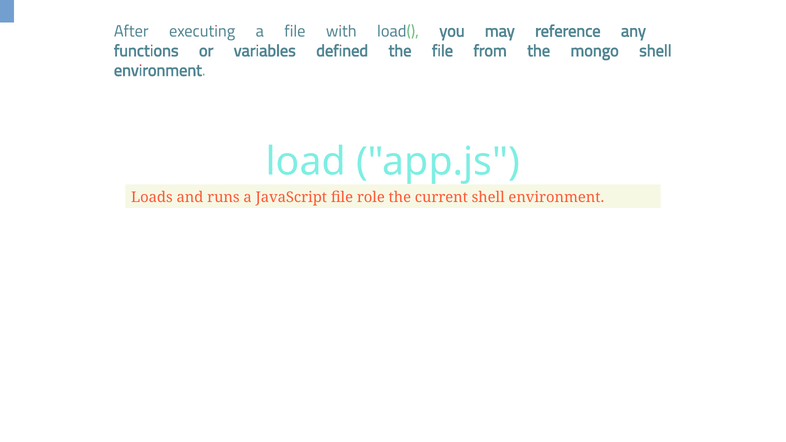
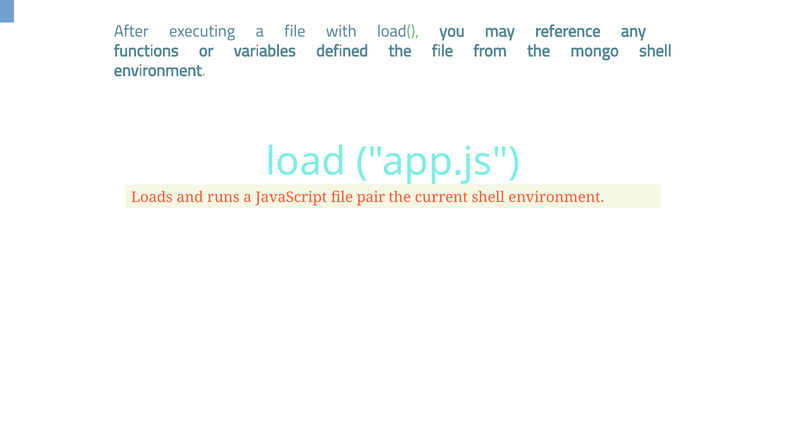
role: role -> pair
